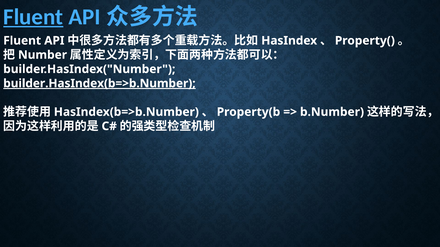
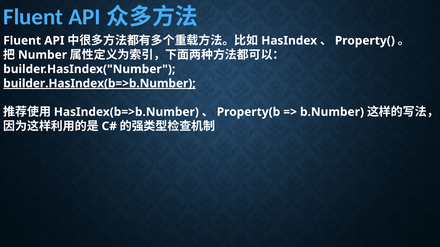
Fluent at (33, 17) underline: present -> none
